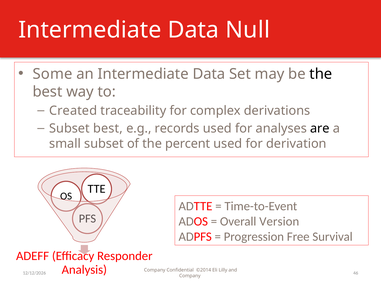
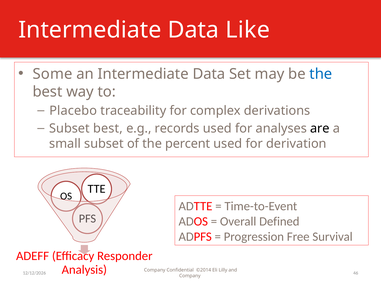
Null: Null -> Like
the at (321, 74) colour: black -> blue
Created: Created -> Placebo
Version: Version -> Defined
